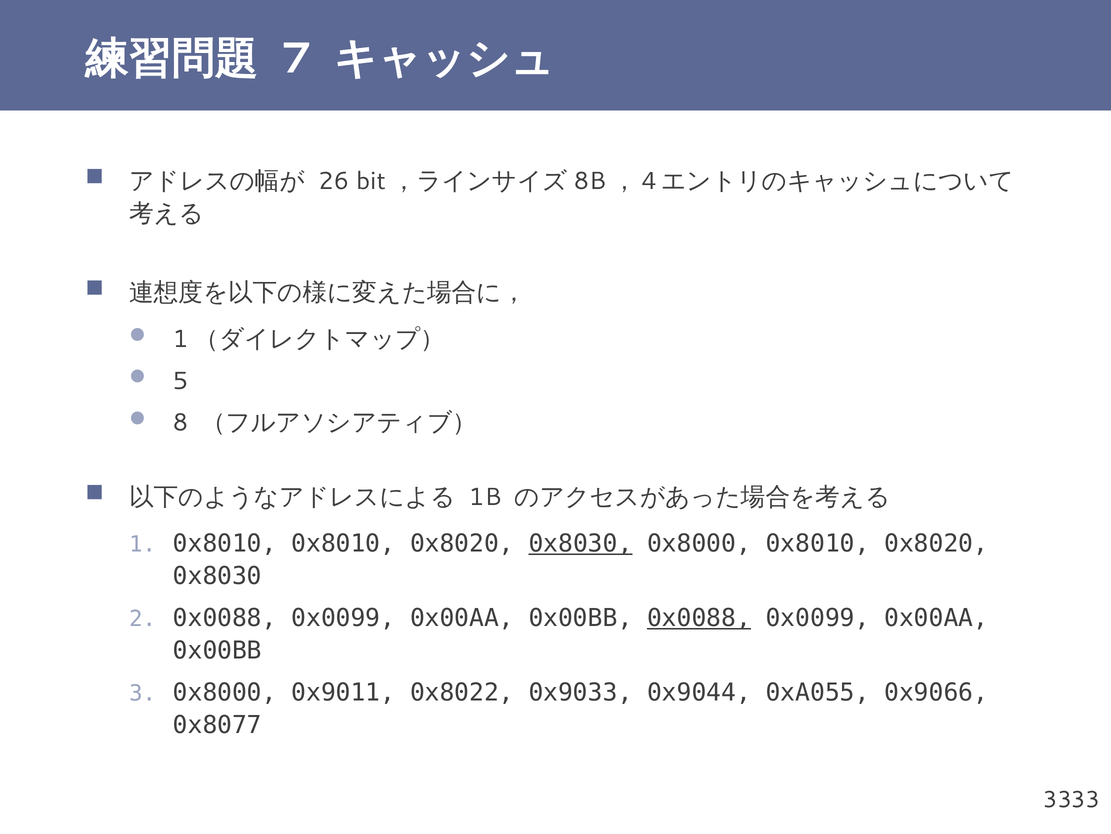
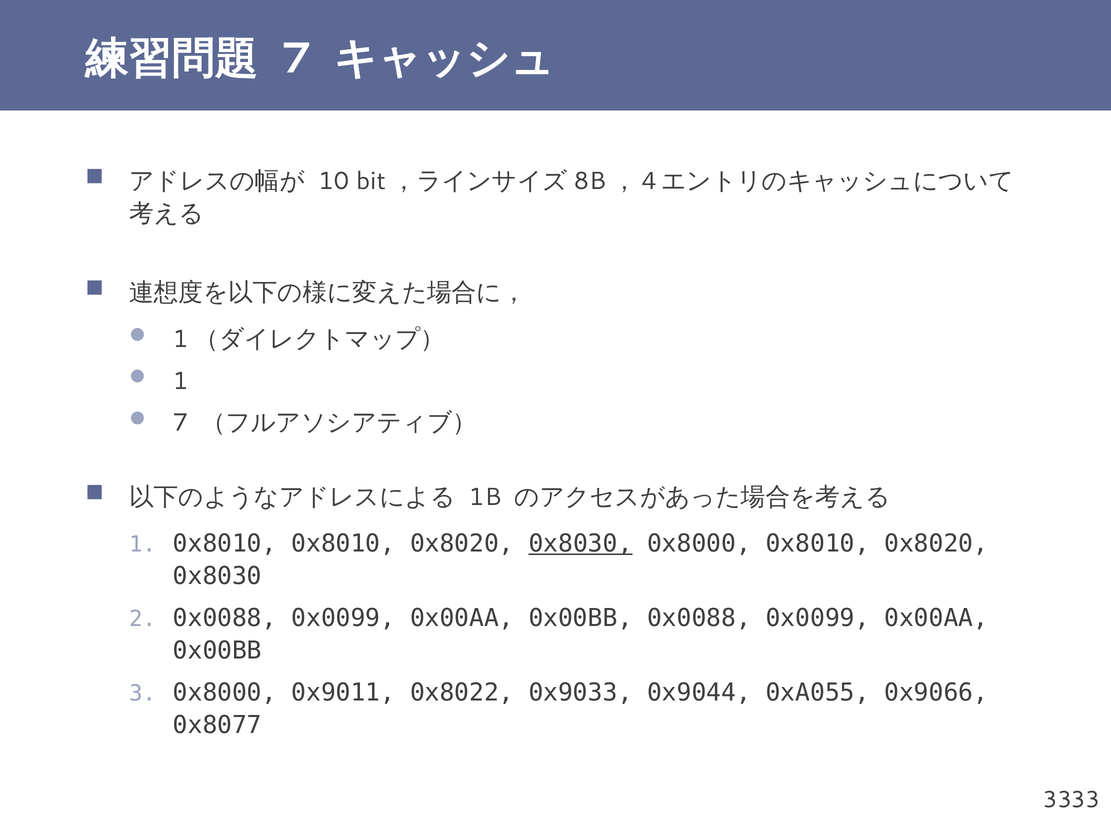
26: 26 -> 10
5 at (181, 381): 5 -> 1
8 at (181, 422): 8 -> 7
0x0088 at (699, 617) underline: present -> none
